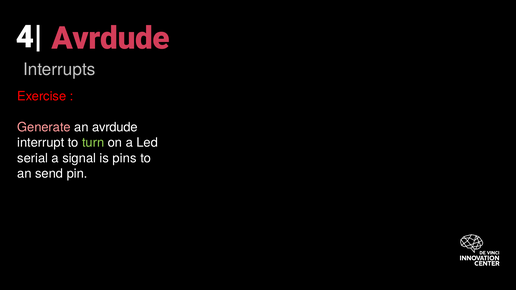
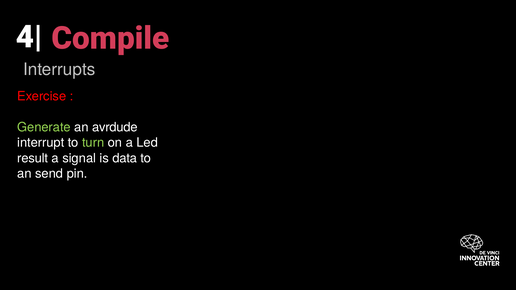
Avrdude at (111, 38): Avrdude -> Compile
Generate colour: pink -> light green
serial: serial -> result
pins: pins -> data
